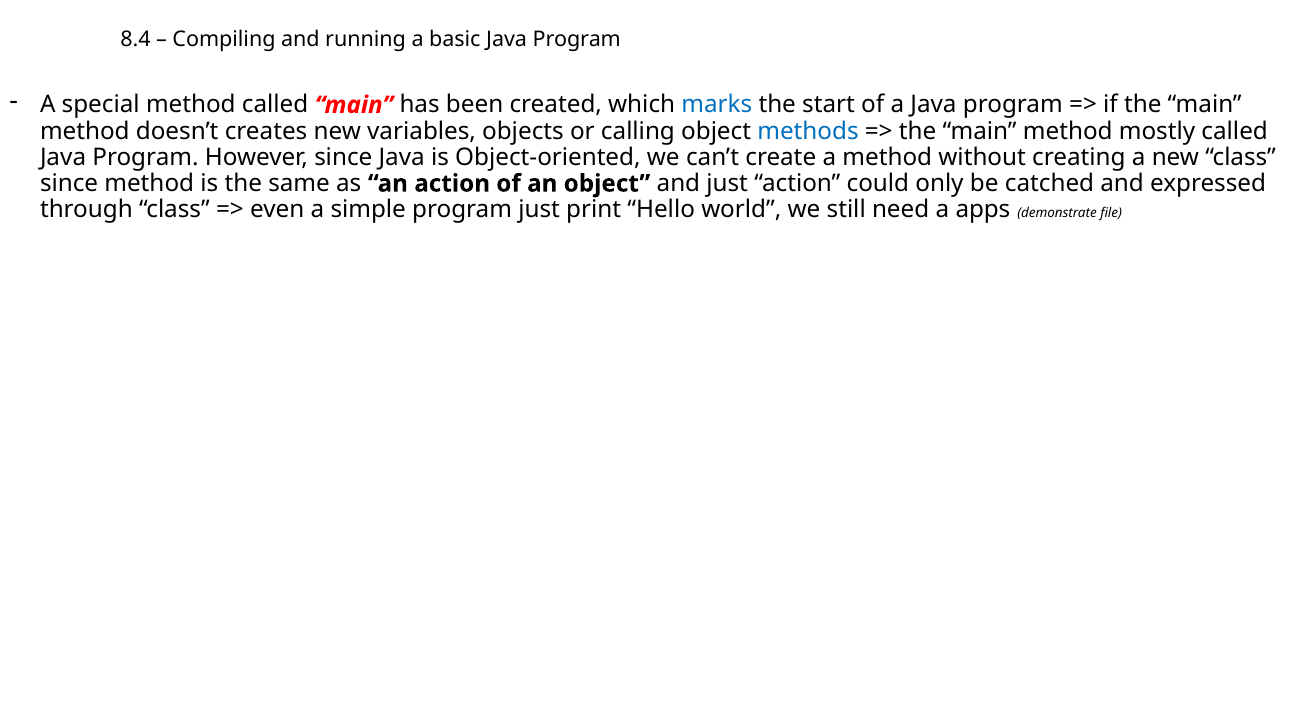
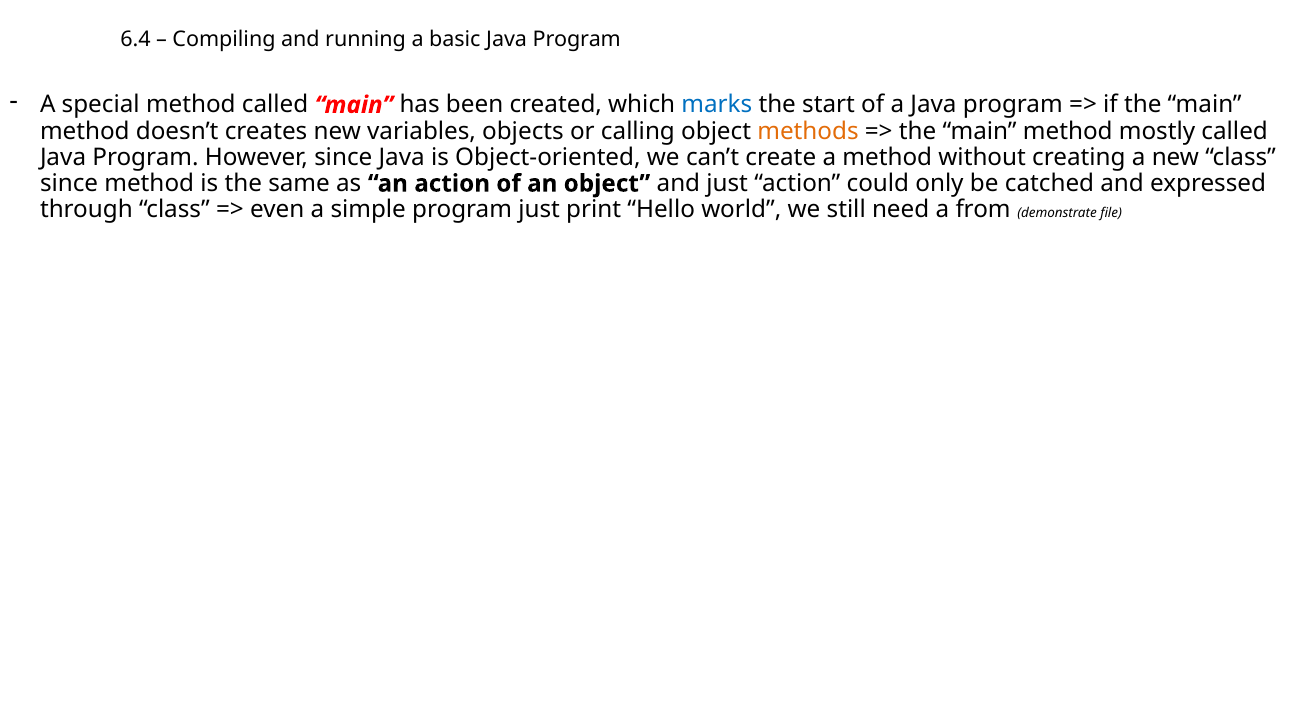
8.4: 8.4 -> 6.4
methods colour: blue -> orange
apps: apps -> from
